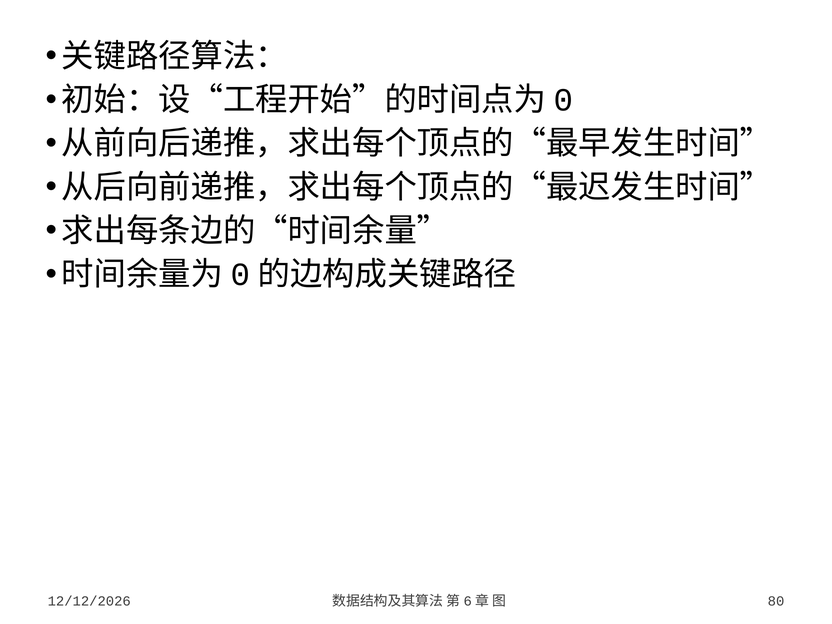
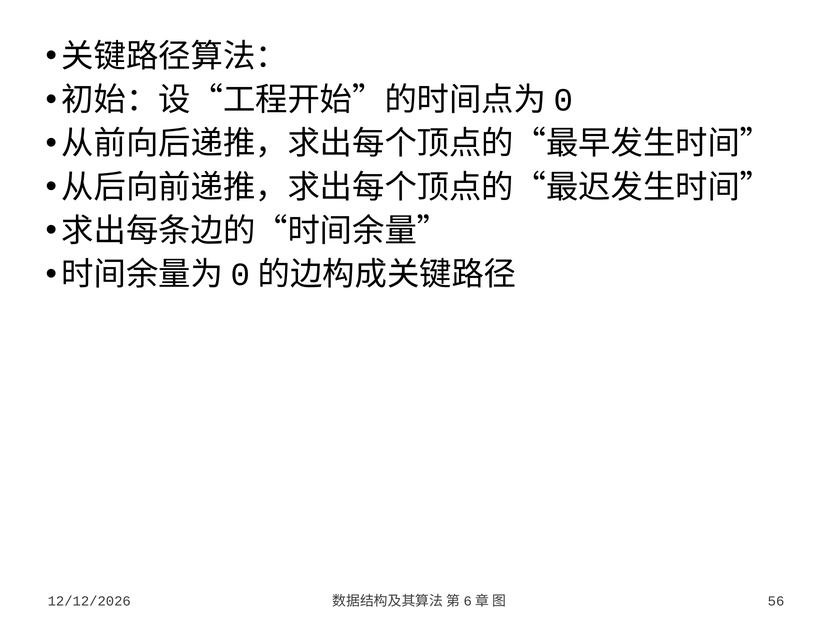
80: 80 -> 56
